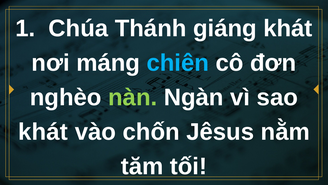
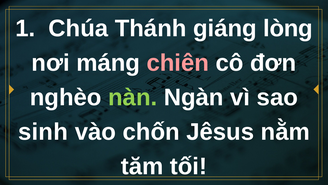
giáng khát: khát -> lòng
chiên colour: light blue -> pink
khát at (43, 132): khát -> sinh
